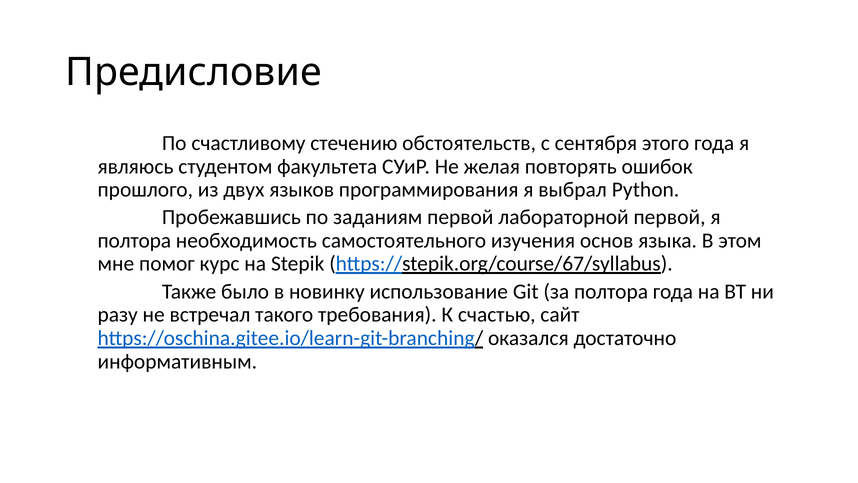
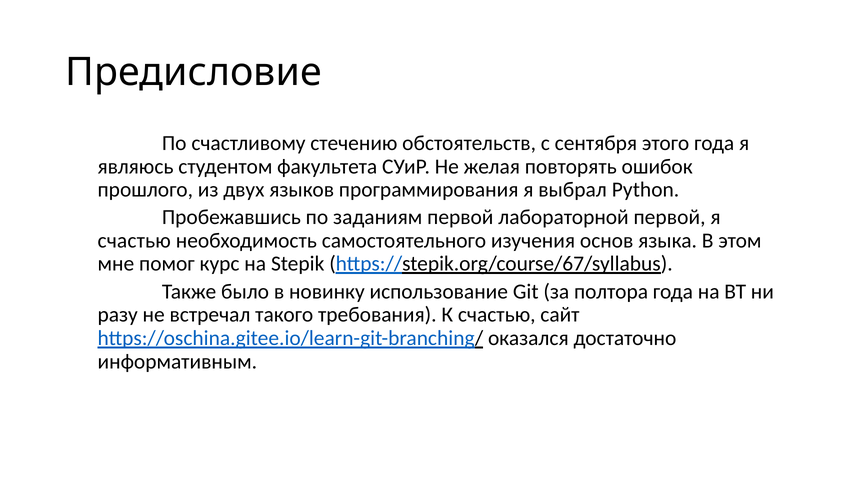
полтора at (134, 240): полтора -> счастью
